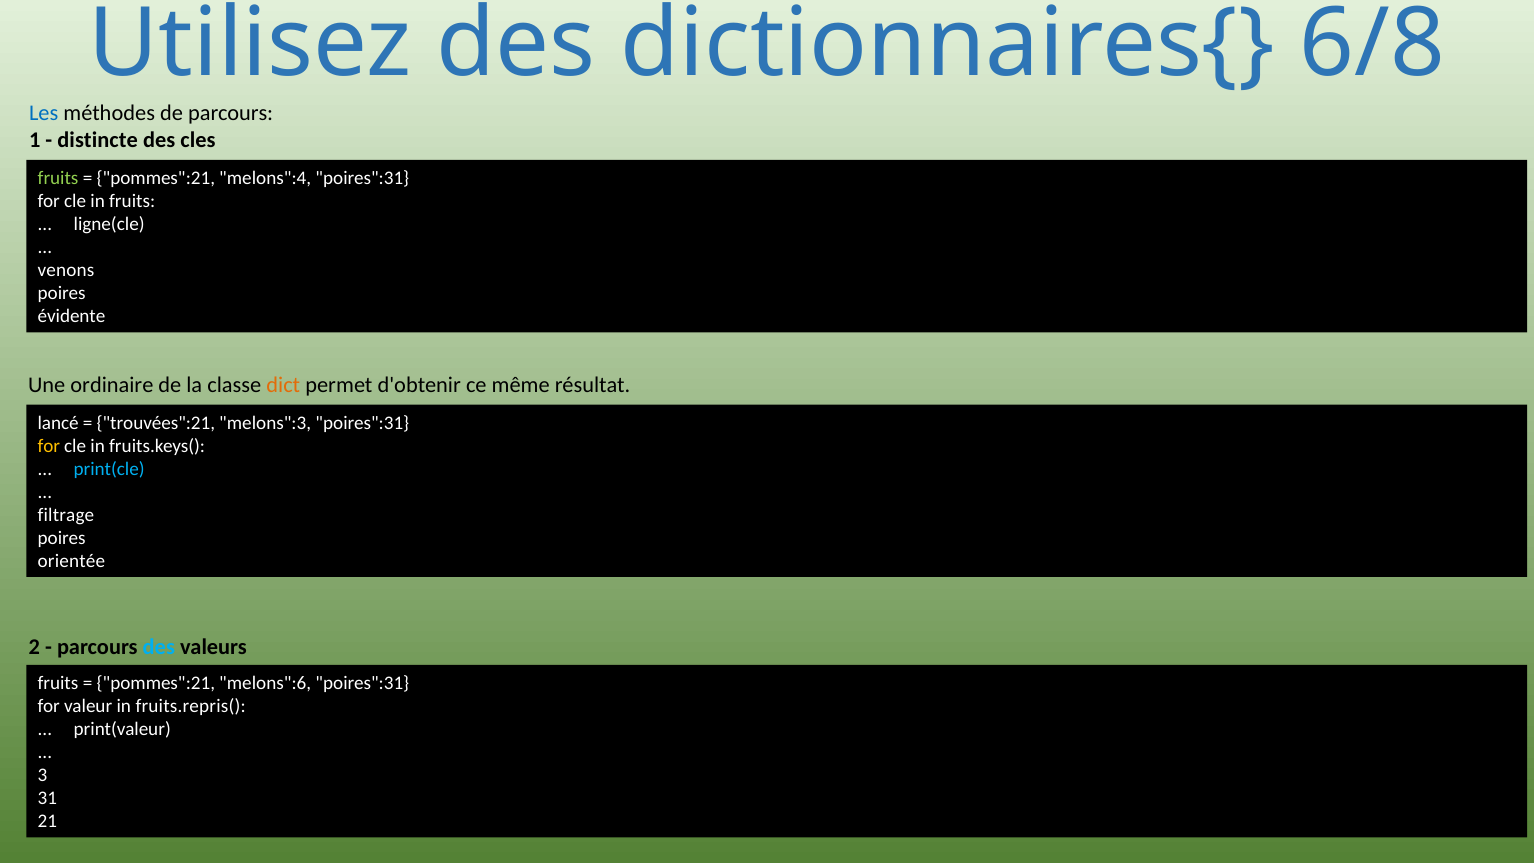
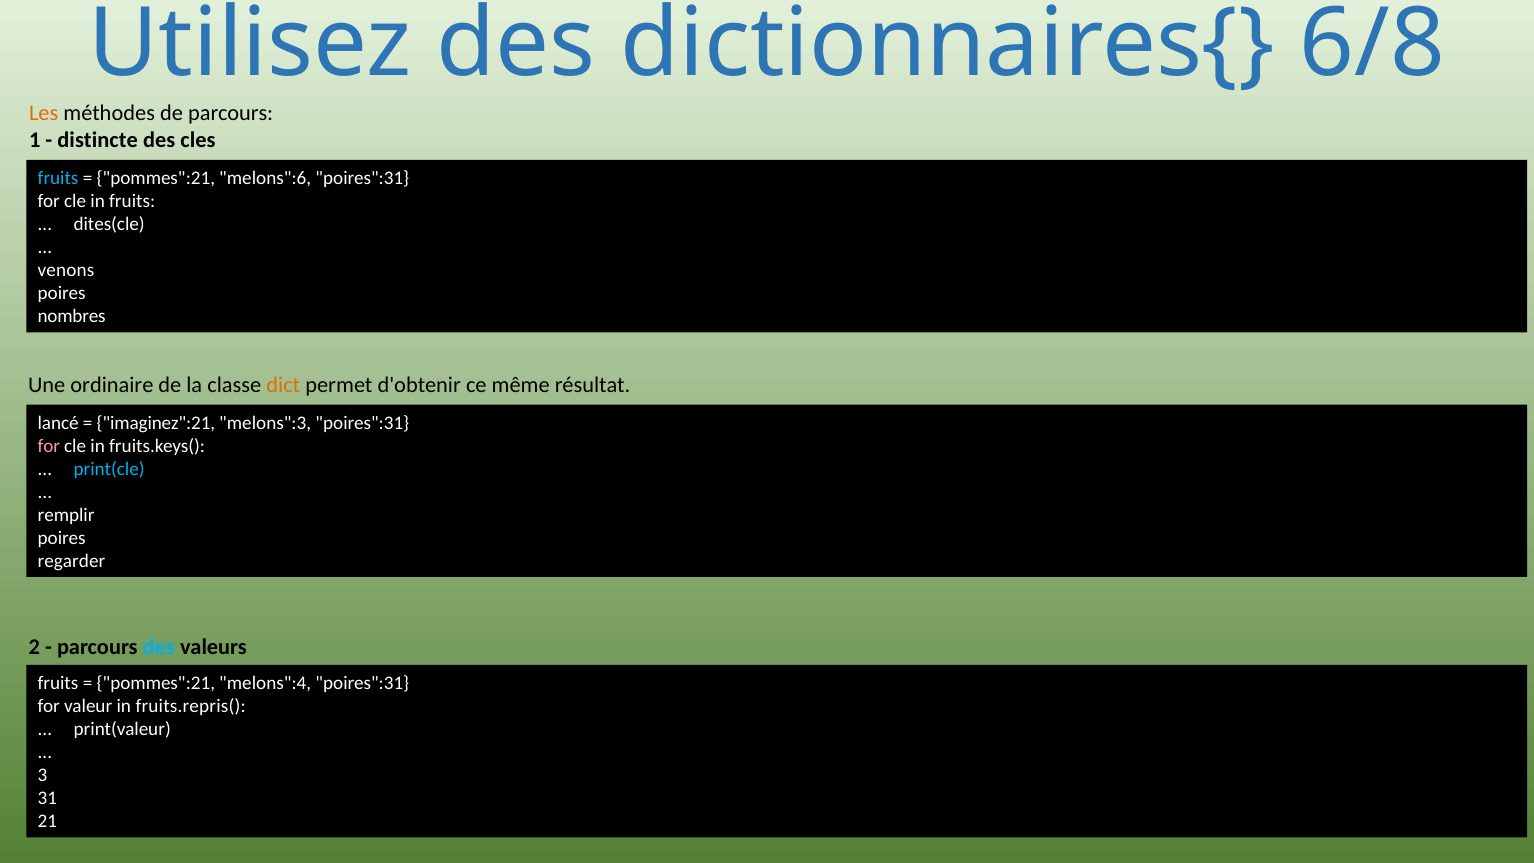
Les colour: blue -> orange
fruits at (58, 178) colour: light green -> light blue
melons":4: melons":4 -> melons":6
ligne(cle: ligne(cle -> dites(cle
évidente: évidente -> nombres
trouvées":21: trouvées":21 -> imaginez":21
for at (49, 446) colour: yellow -> pink
filtrage: filtrage -> remplir
orientée: orientée -> regarder
melons":6: melons":6 -> melons":4
